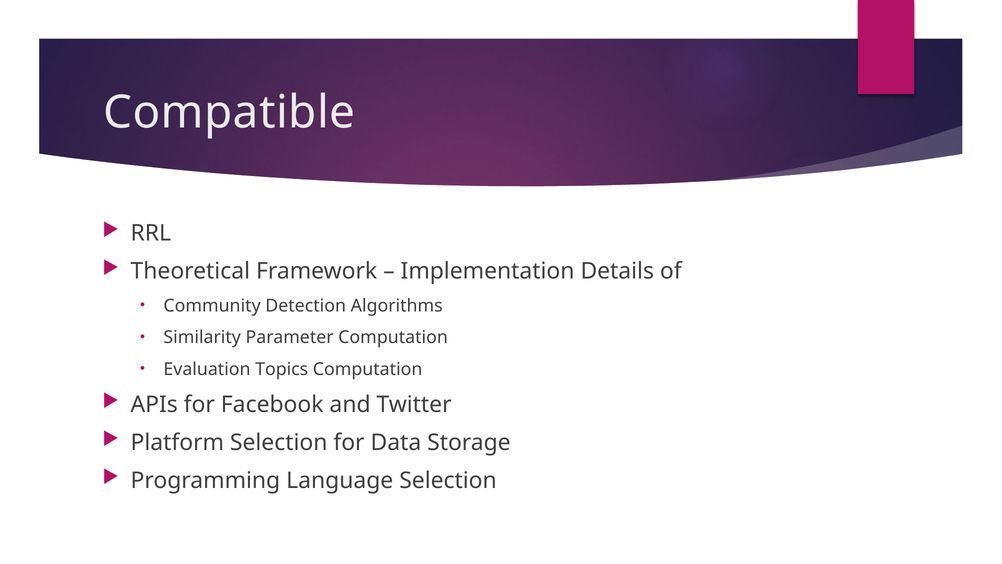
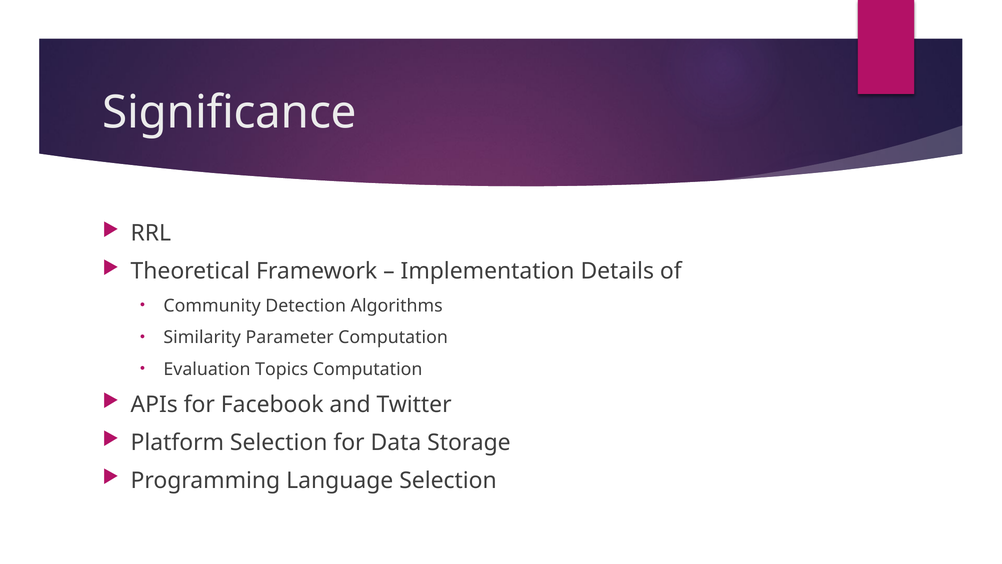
Compatible: Compatible -> Significance
